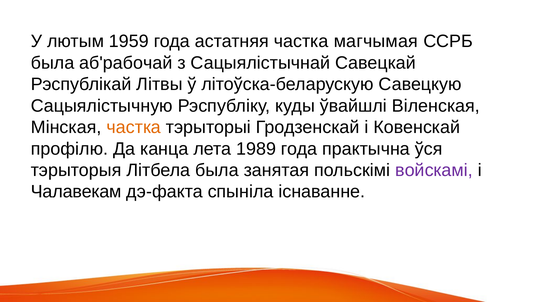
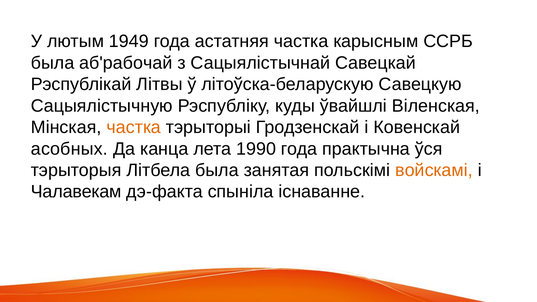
1959: 1959 -> 1949
магчымая: магчымая -> карысным
профілю: профілю -> асобных
1989: 1989 -> 1990
войскамі colour: purple -> orange
